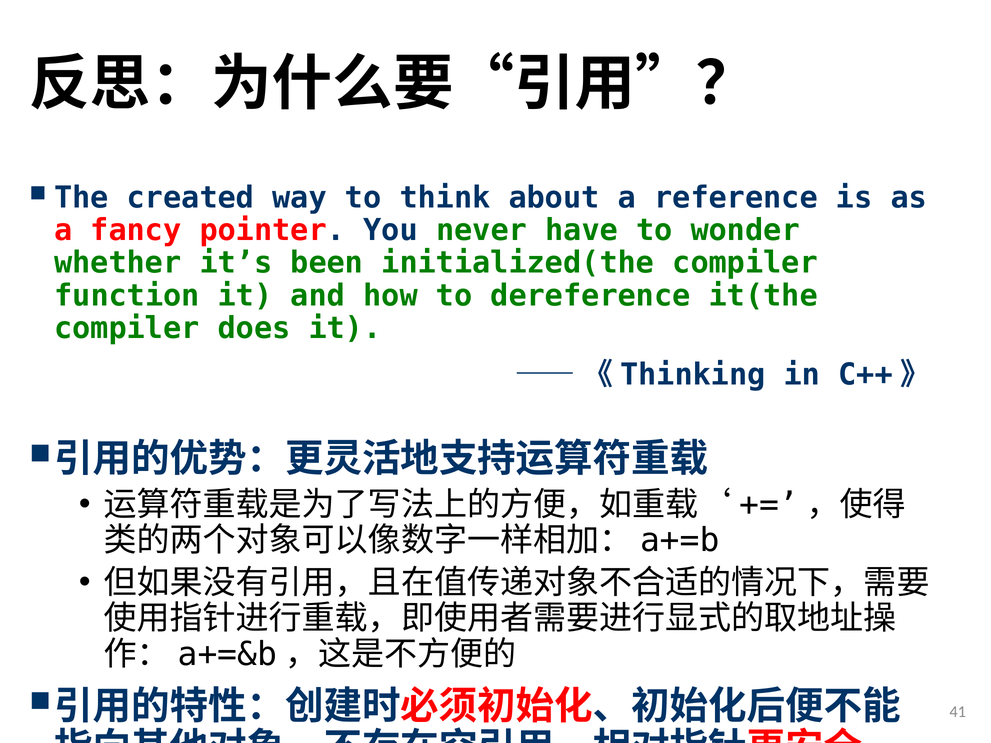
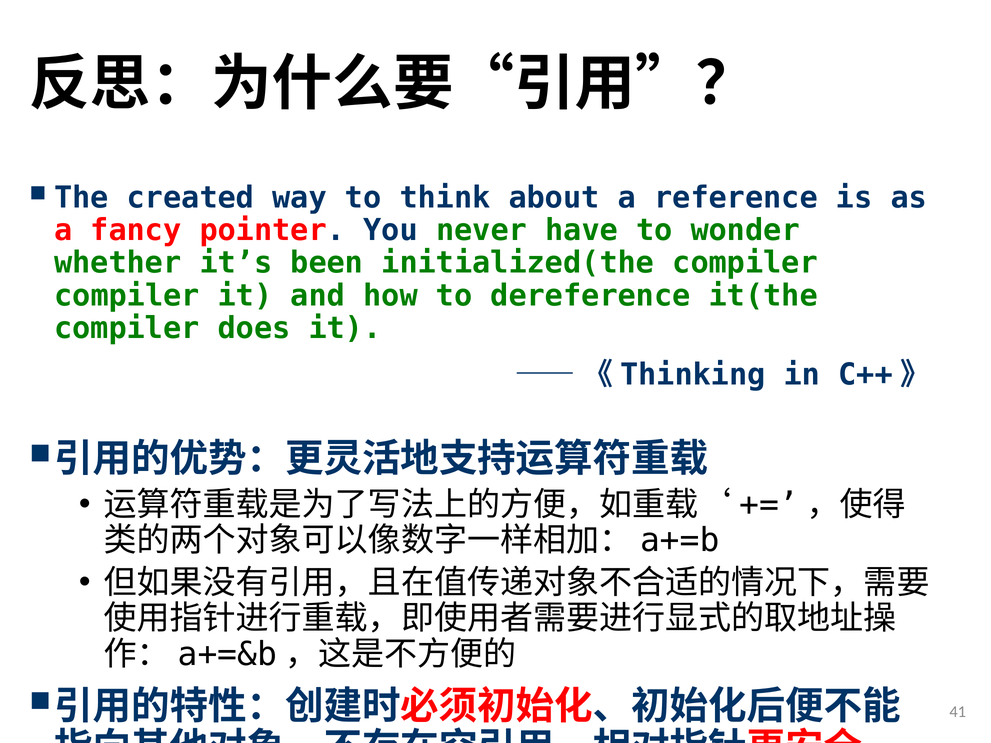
function at (127, 296): function -> compiler
